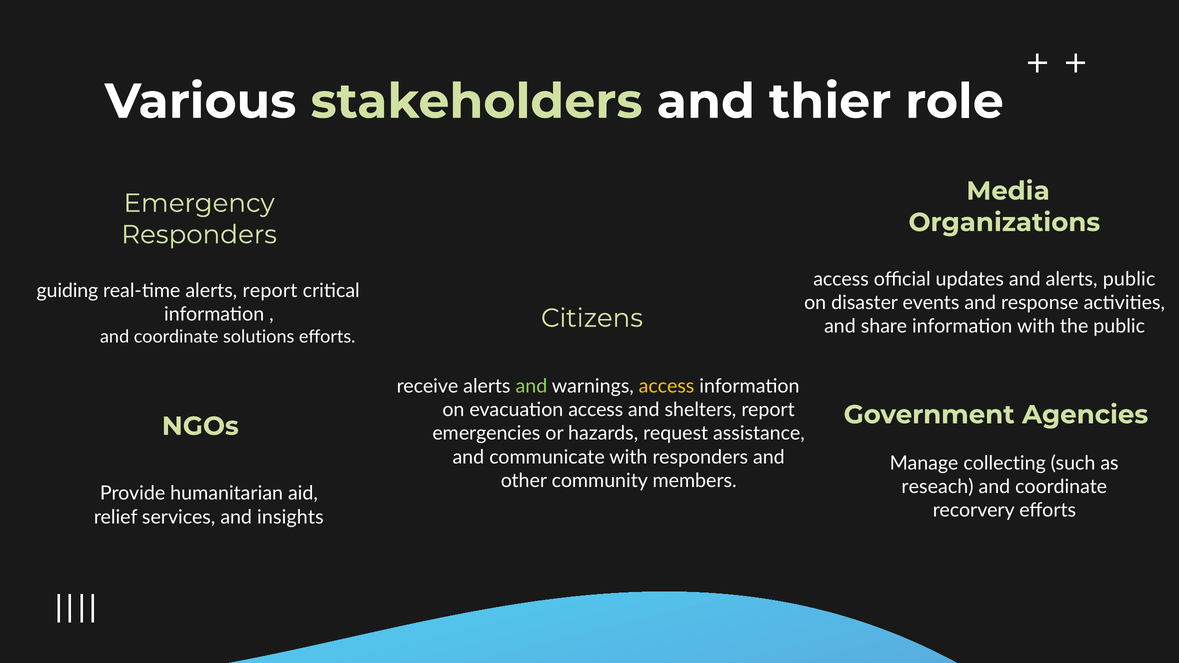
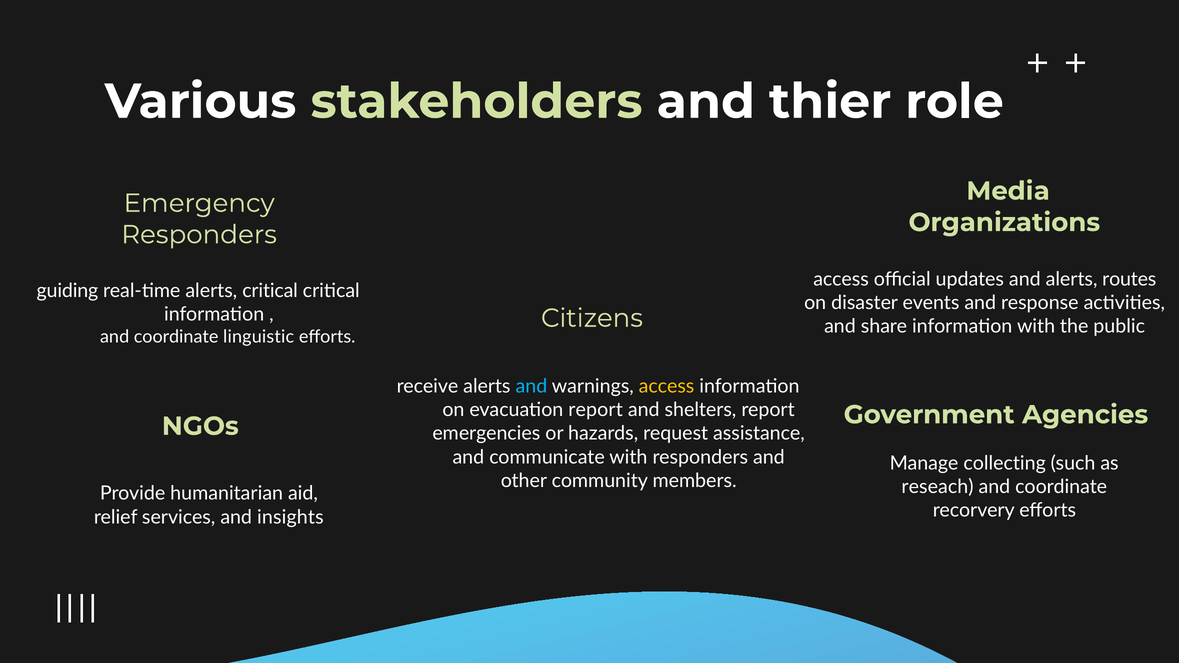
alerts public: public -> routes
alerts report: report -> critical
solutions: solutions -> linguistic
and at (531, 386) colour: light green -> light blue
evacuation access: access -> report
